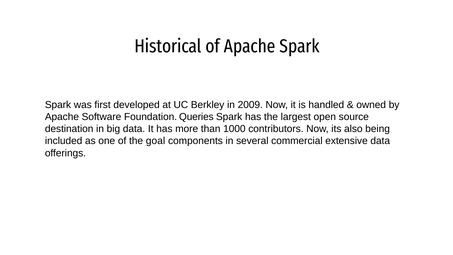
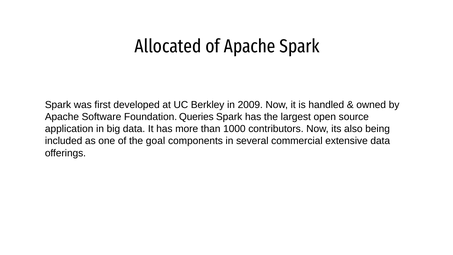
Historical: Historical -> Allocated
destination: destination -> application
